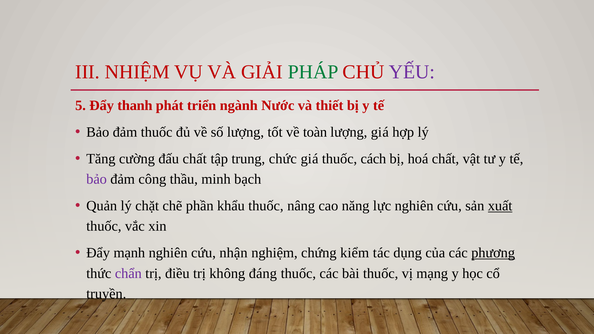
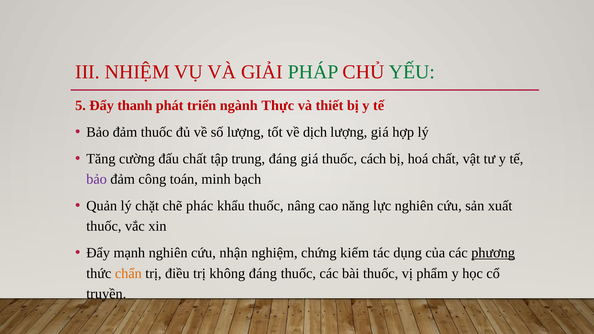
YẾU colour: purple -> green
Nước: Nước -> Thực
toàn: toàn -> dịch
trung chức: chức -> đáng
thầu: thầu -> toán
phần: phần -> phác
xuất underline: present -> none
chẩn colour: purple -> orange
mạng: mạng -> phẩm
